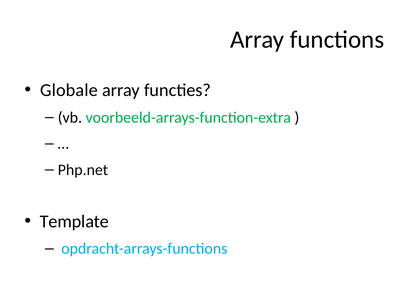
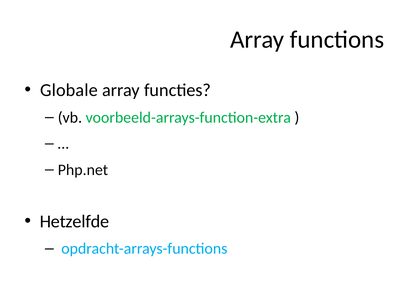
Template: Template -> Hetzelfde
